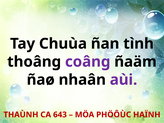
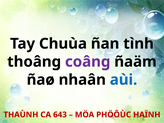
aùi colour: purple -> blue
